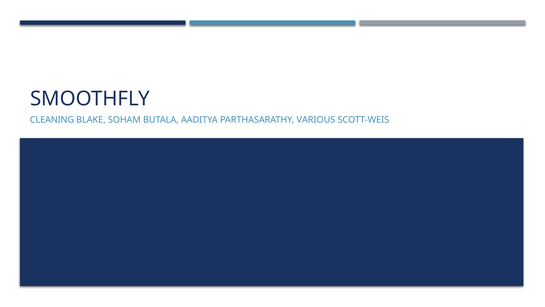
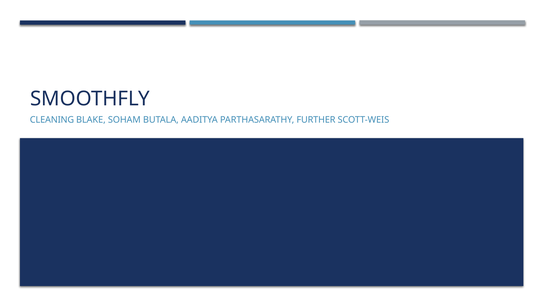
VARIOUS: VARIOUS -> FURTHER
